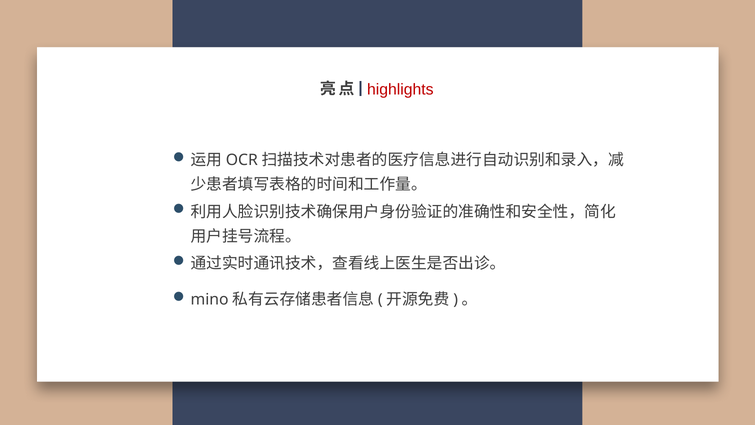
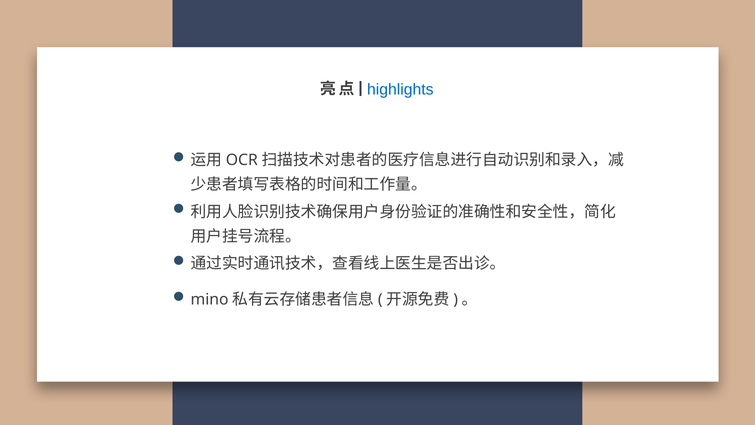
highlights colour: red -> blue
